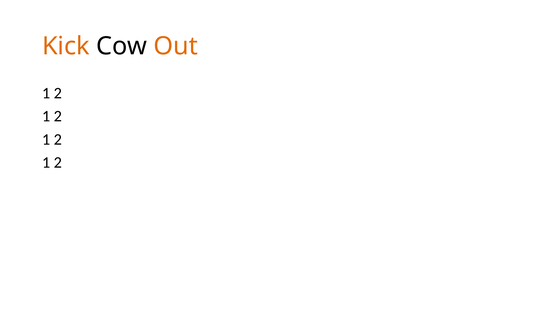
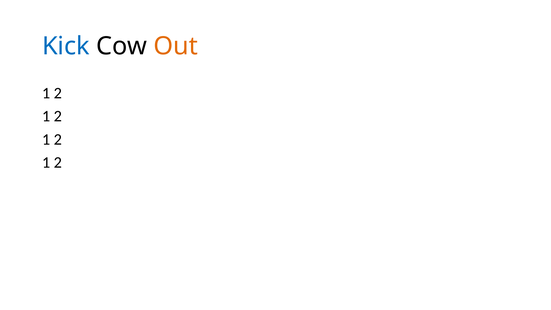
Kick colour: orange -> blue
